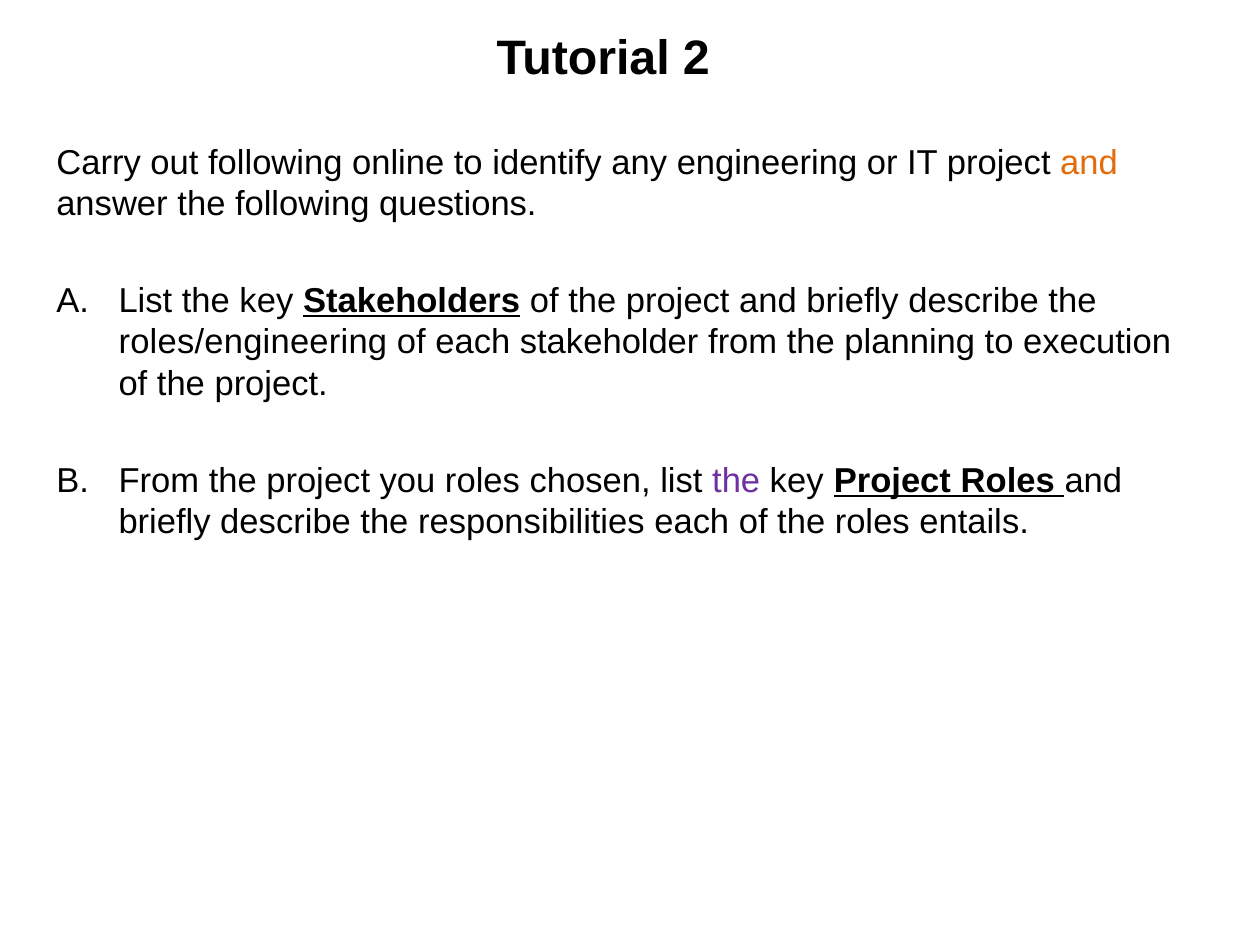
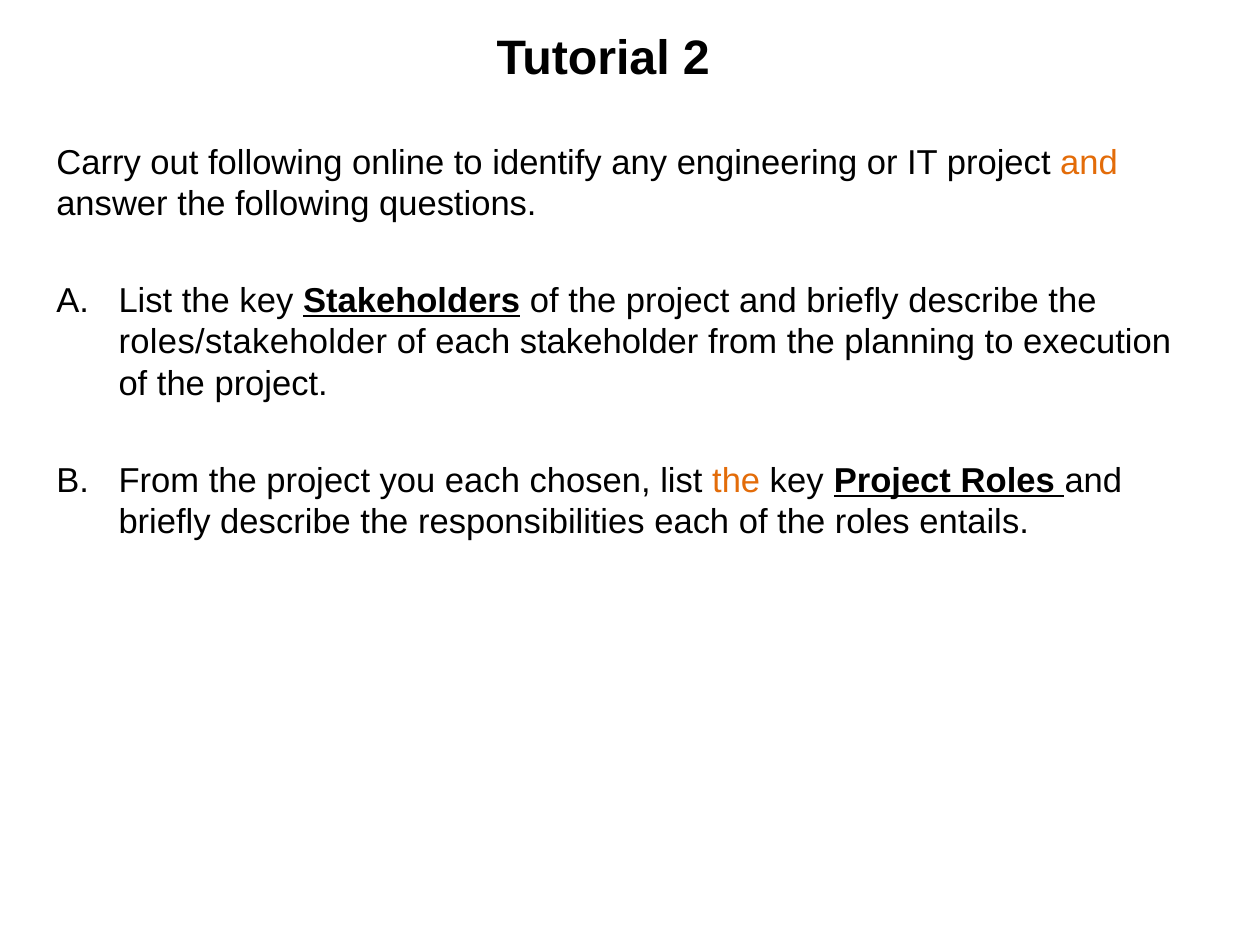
roles/engineering: roles/engineering -> roles/stakeholder
you roles: roles -> each
the at (736, 481) colour: purple -> orange
